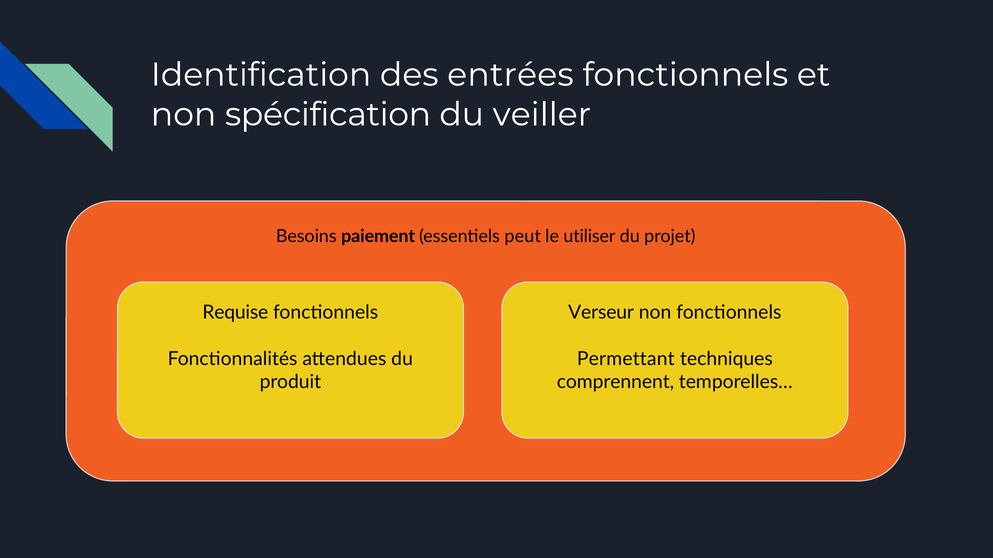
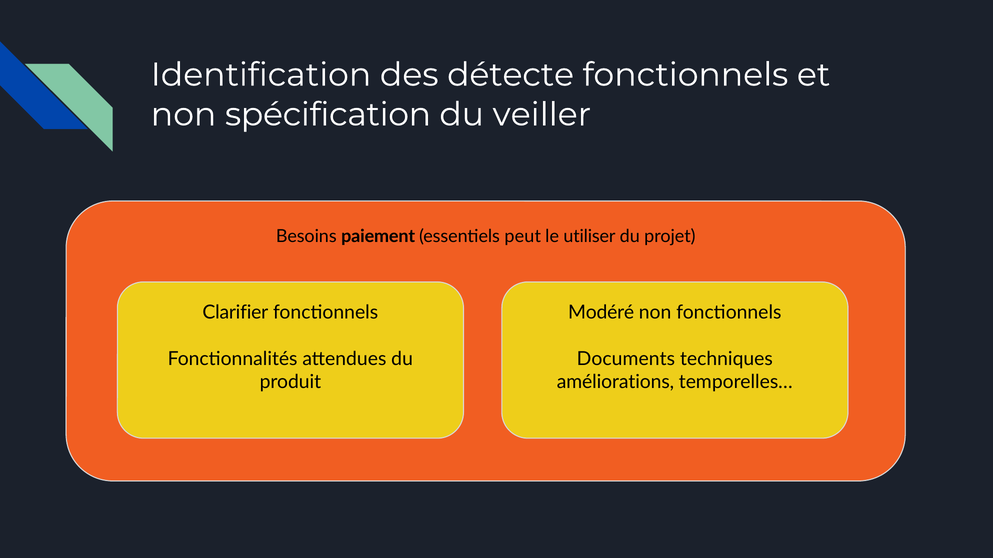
entrées: entrées -> détecte
Requise: Requise -> Clarifier
Verseur: Verseur -> Modéré
Permettant: Permettant -> Documents
comprennent: comprennent -> améliorations
